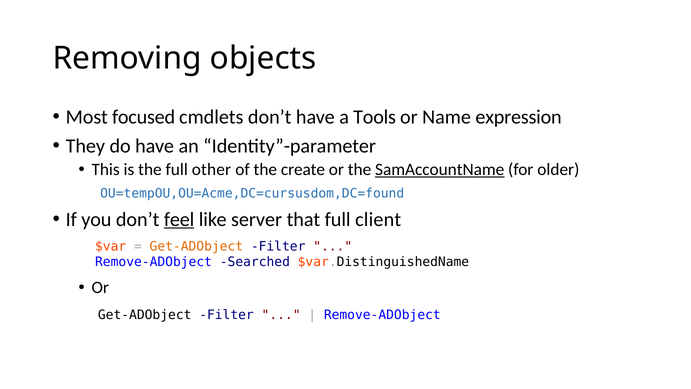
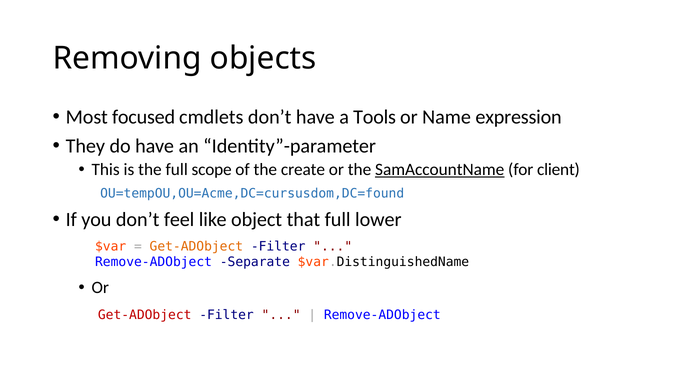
other: other -> scope
older: older -> client
feel underline: present -> none
server: server -> object
client: client -> lower
Searched: Searched -> Separate
Get-ADObject at (145, 315) colour: black -> red
